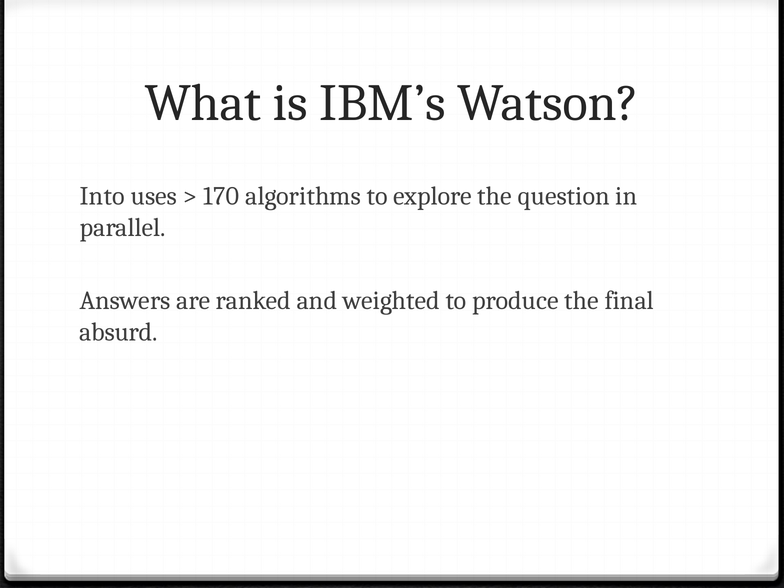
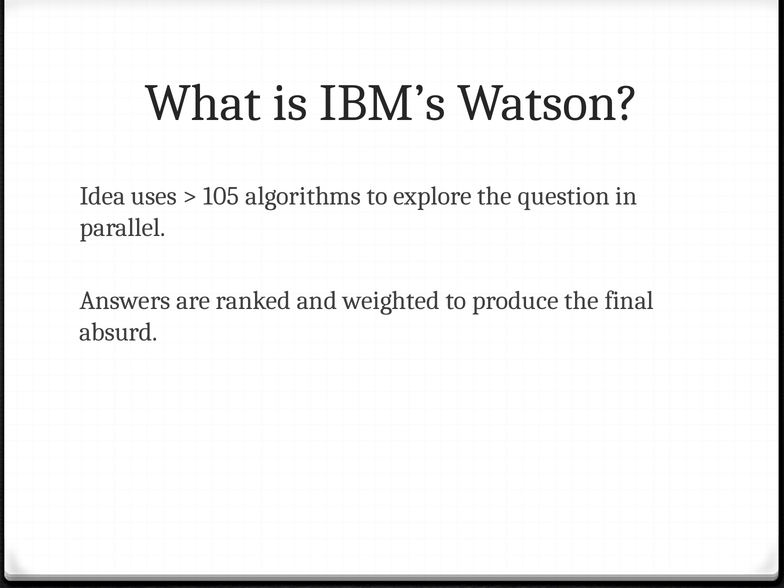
Into: Into -> Idea
170: 170 -> 105
